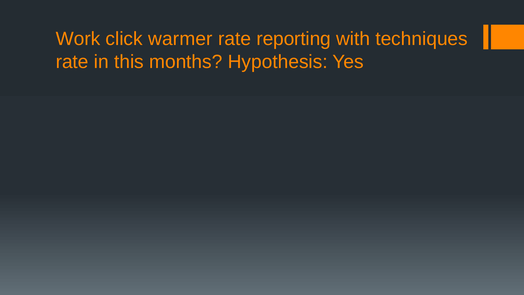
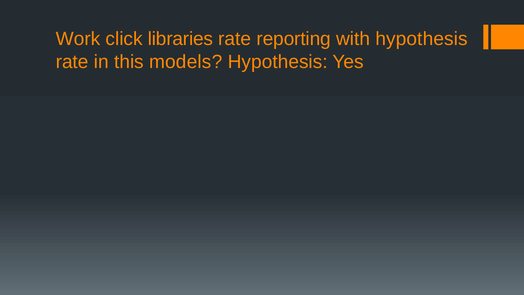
warmer: warmer -> libraries
with techniques: techniques -> hypothesis
months: months -> models
